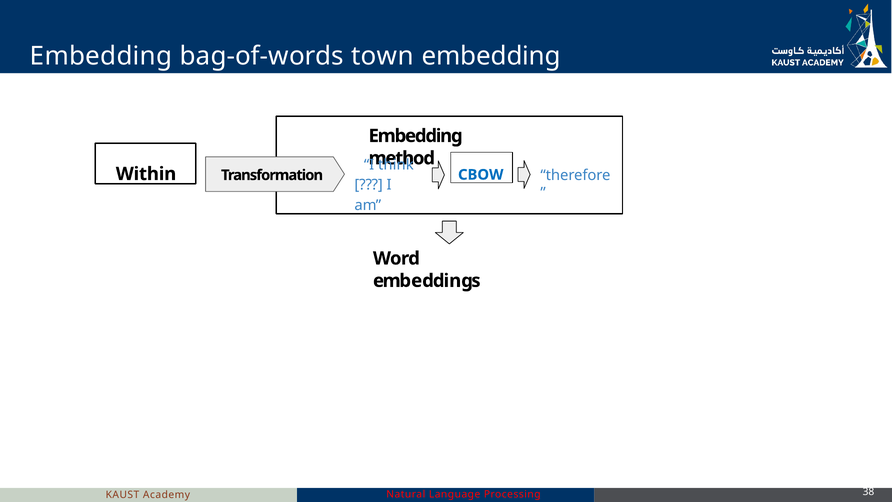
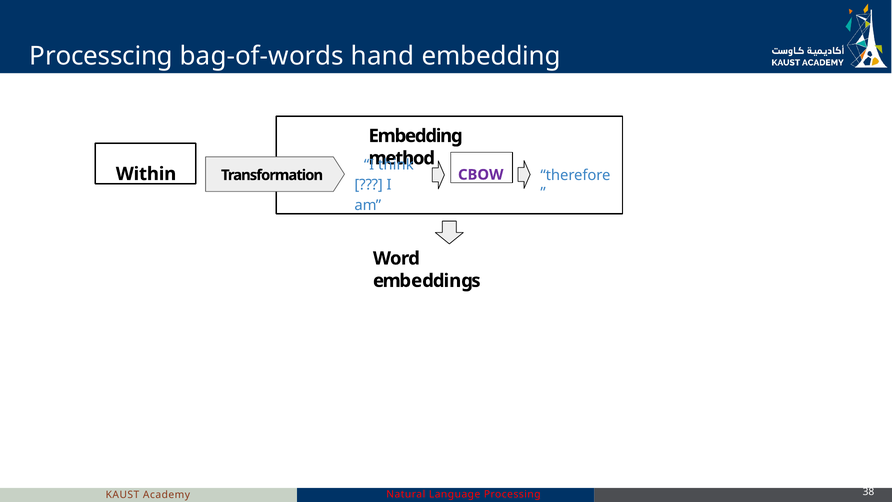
Embedding at (101, 56): Embedding -> Processcing
town: town -> hand
CBOW colour: blue -> purple
